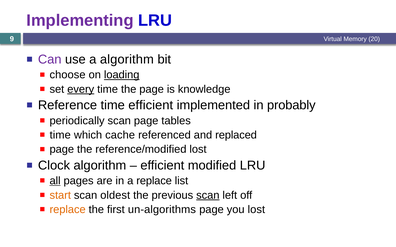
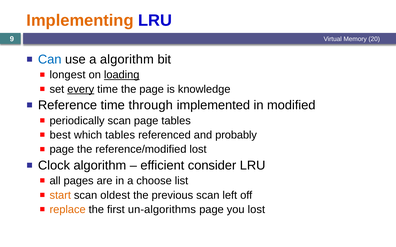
Implementing colour: purple -> orange
Can colour: purple -> blue
choose: choose -> longest
time efficient: efficient -> through
probably: probably -> modified
time at (60, 135): time -> best
which cache: cache -> tables
replaced: replaced -> probably
modified: modified -> consider
all underline: present -> none
a replace: replace -> choose
scan at (208, 196) underline: present -> none
